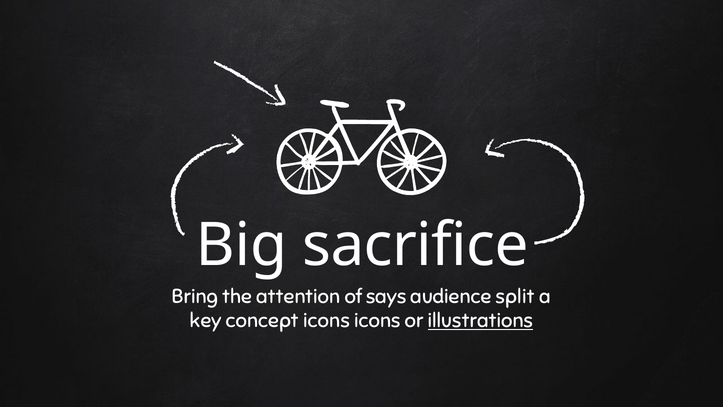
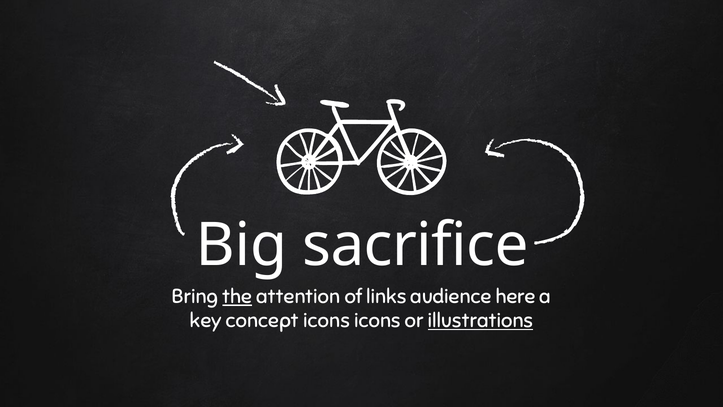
the underline: none -> present
says: says -> links
split: split -> here
